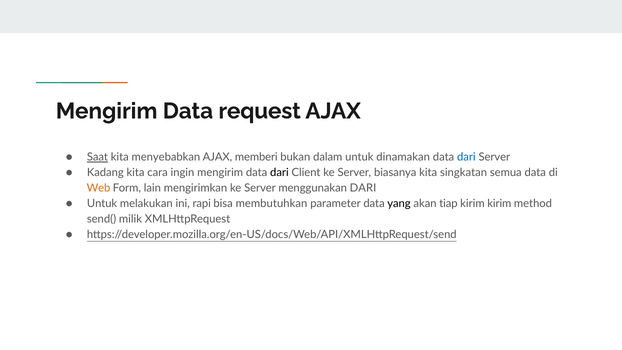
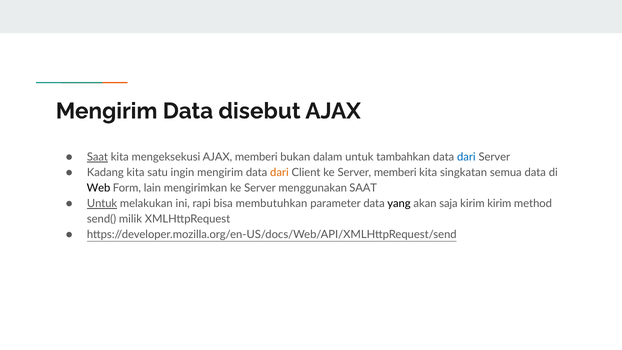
request: request -> disebut
menyebabkan: menyebabkan -> mengeksekusi
dinamakan: dinamakan -> tambahkan
cara: cara -> satu
dari at (279, 173) colour: black -> orange
Server biasanya: biasanya -> memberi
Web colour: orange -> black
menggunakan DARI: DARI -> SAAT
Untuk at (102, 204) underline: none -> present
tiap: tiap -> saja
